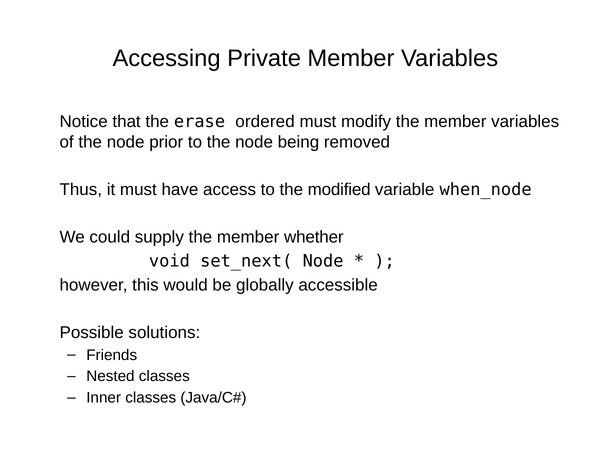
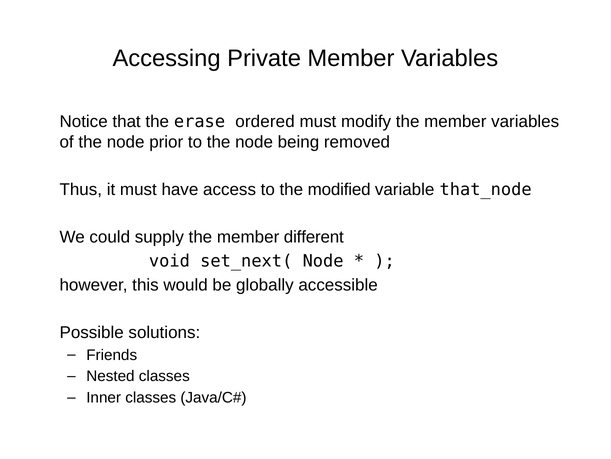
when_node: when_node -> that_node
whether: whether -> different
